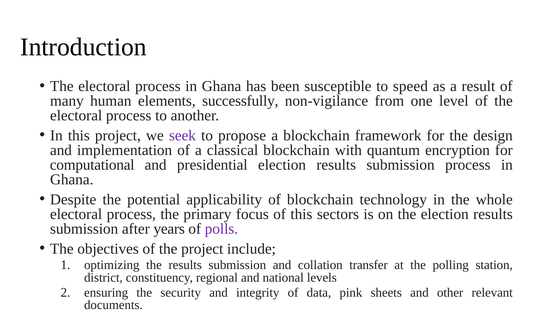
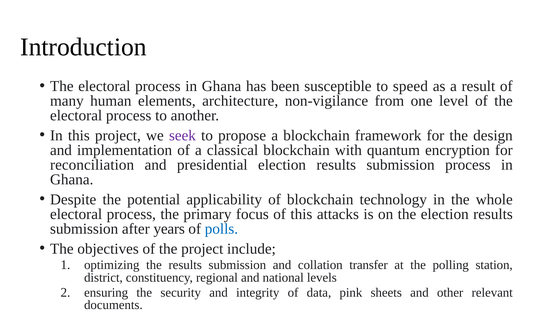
successfully: successfully -> architecture
computational: computational -> reconciliation
sectors: sectors -> attacks
polls colour: purple -> blue
